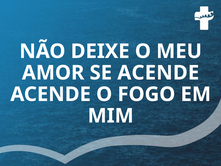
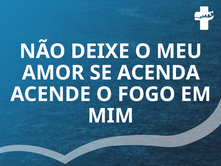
SE ACENDE: ACENDE -> ACENDA
